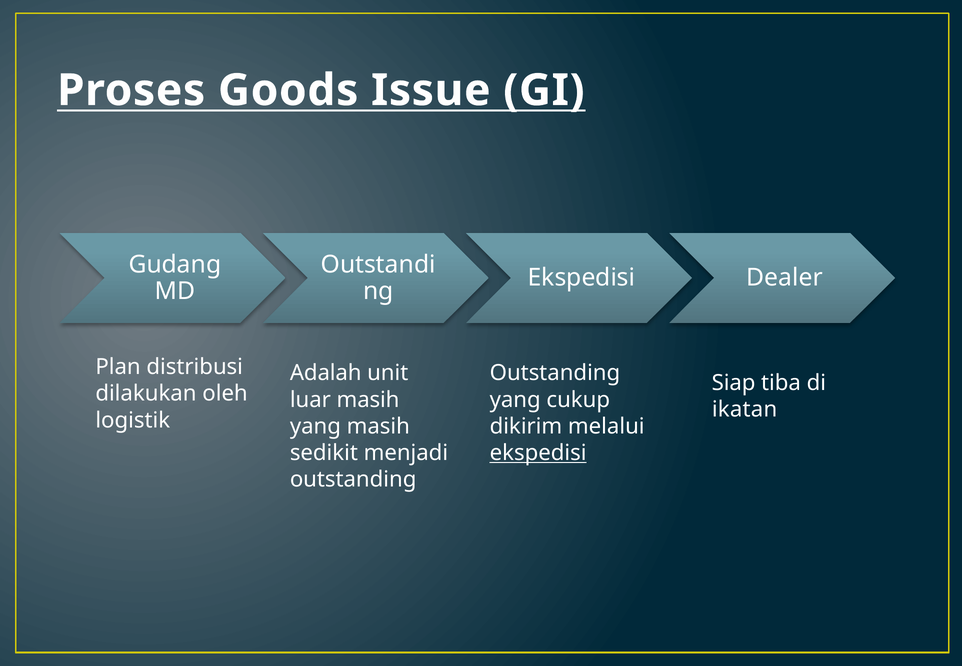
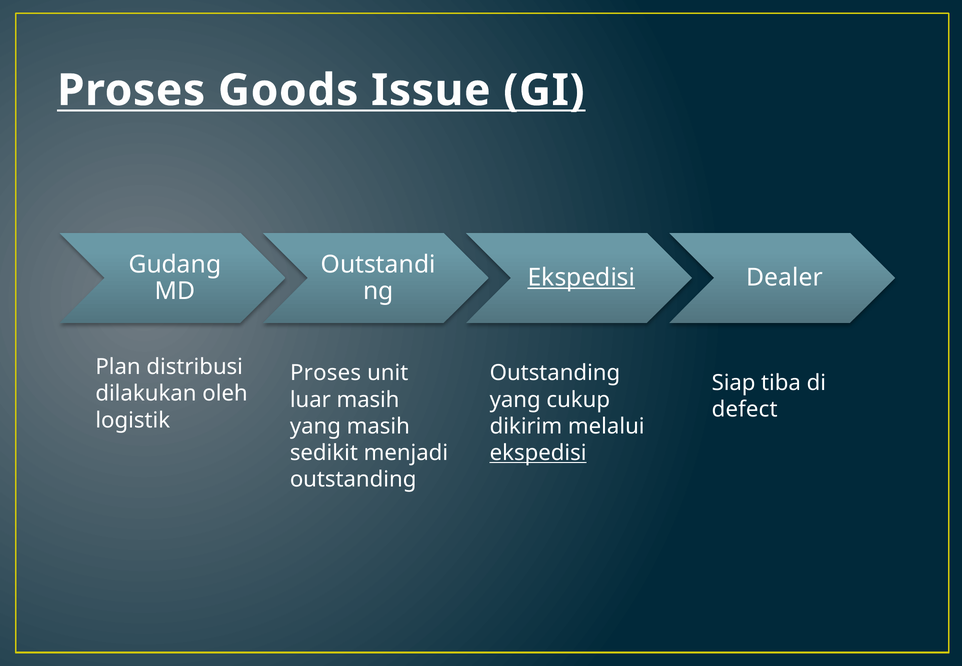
Ekspedisi at (581, 278) underline: none -> present
Adalah at (326, 373): Adalah -> Proses
ikatan: ikatan -> defect
